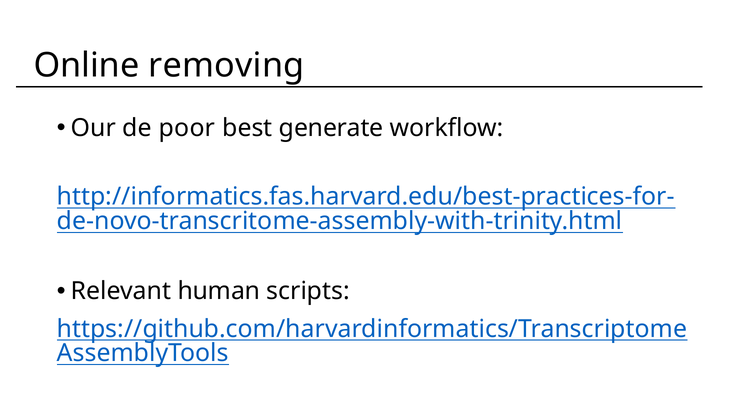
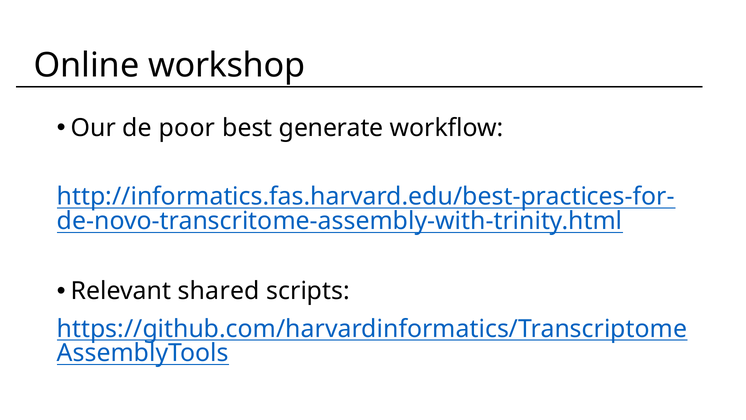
removing: removing -> workshop
human: human -> shared
